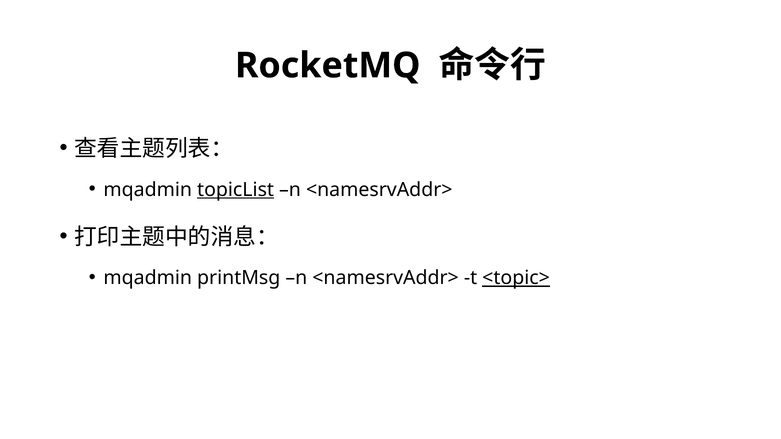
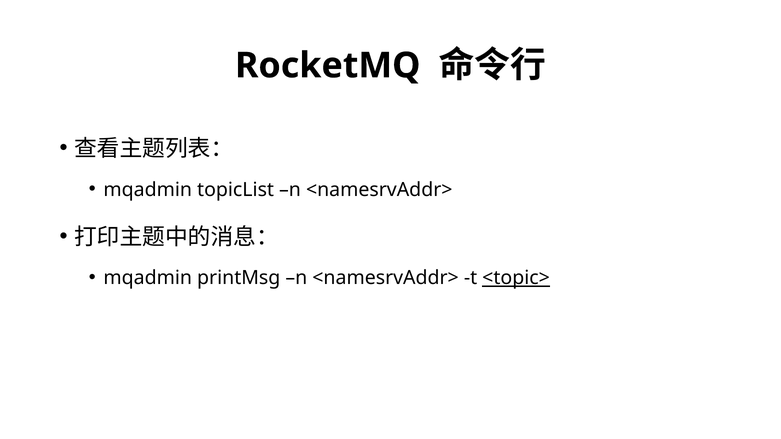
topicList underline: present -> none
